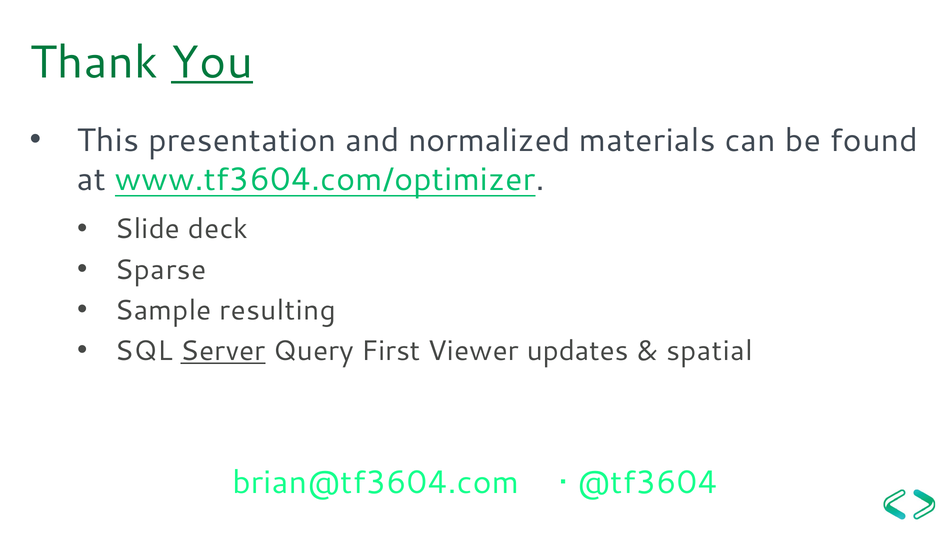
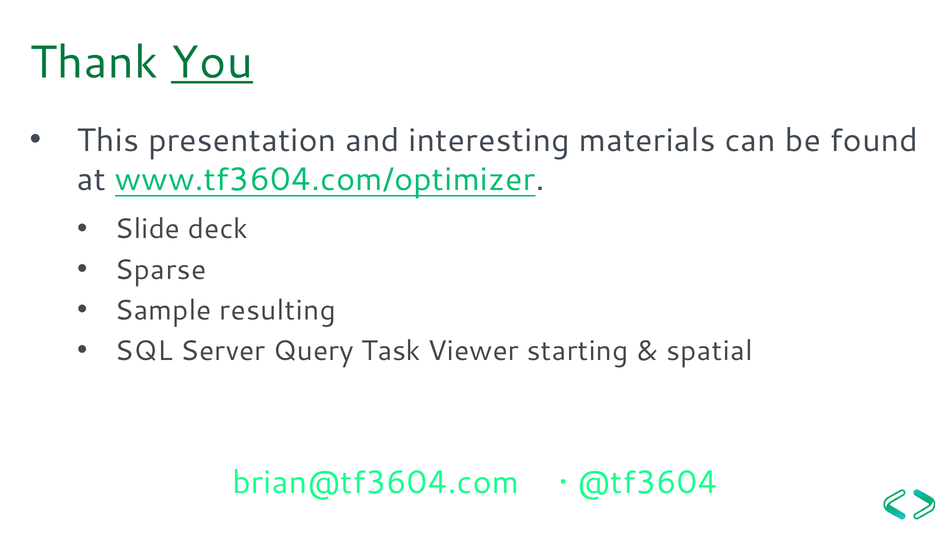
normalized: normalized -> interesting
Server underline: present -> none
First: First -> Task
updates: updates -> starting
